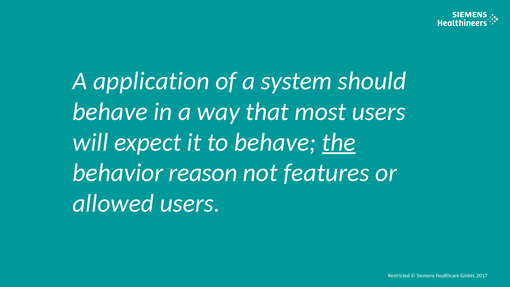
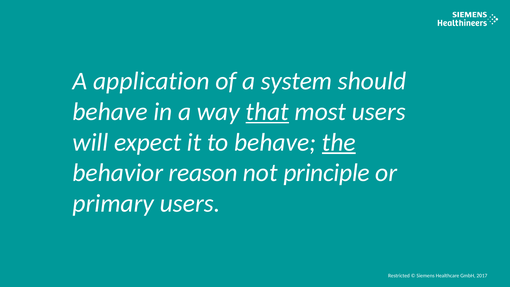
that underline: none -> present
features: features -> principle
allowed: allowed -> primary
